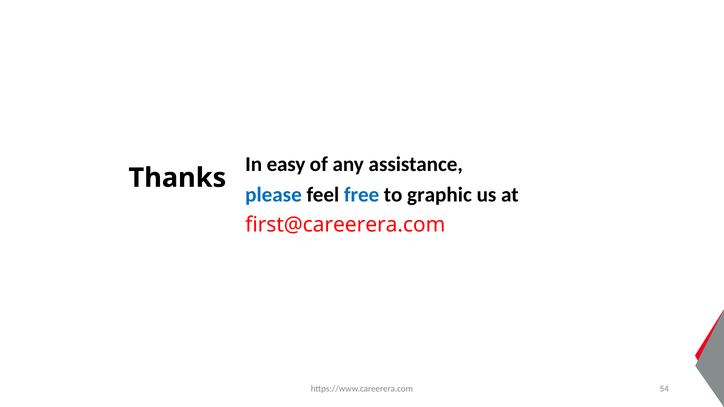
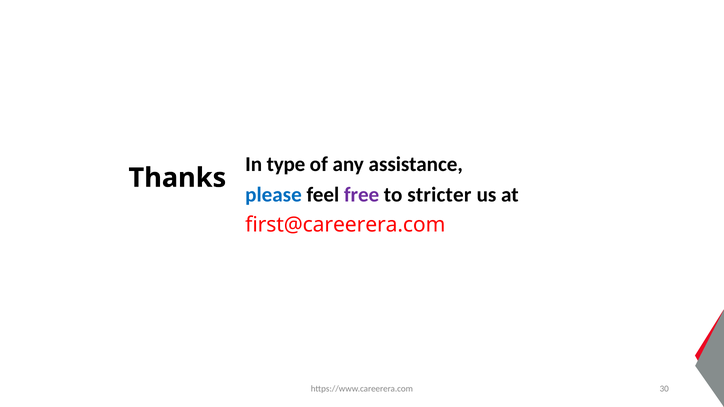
easy: easy -> type
free colour: blue -> purple
graphic: graphic -> stricter
54: 54 -> 30
